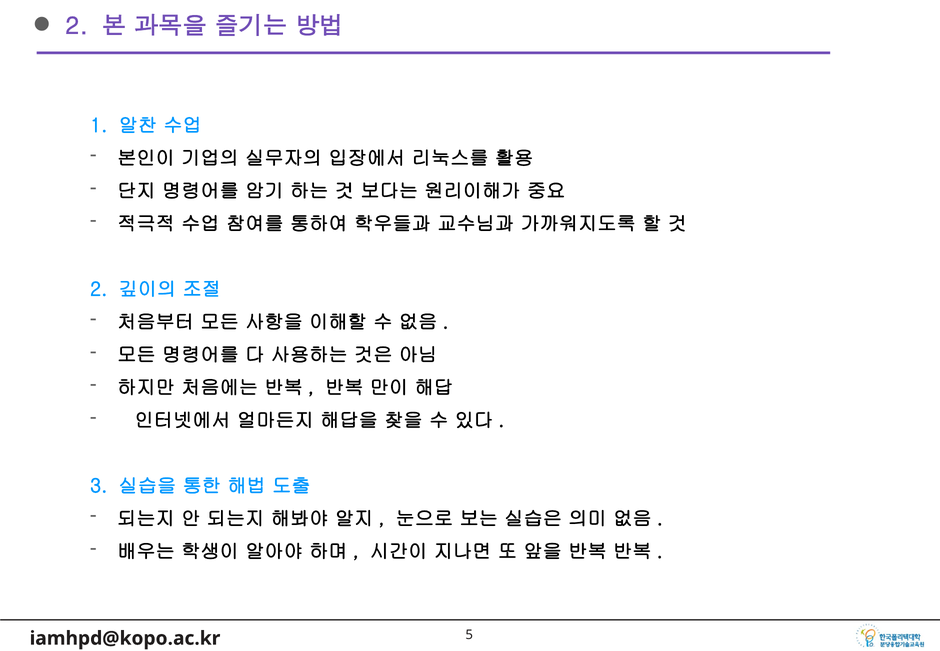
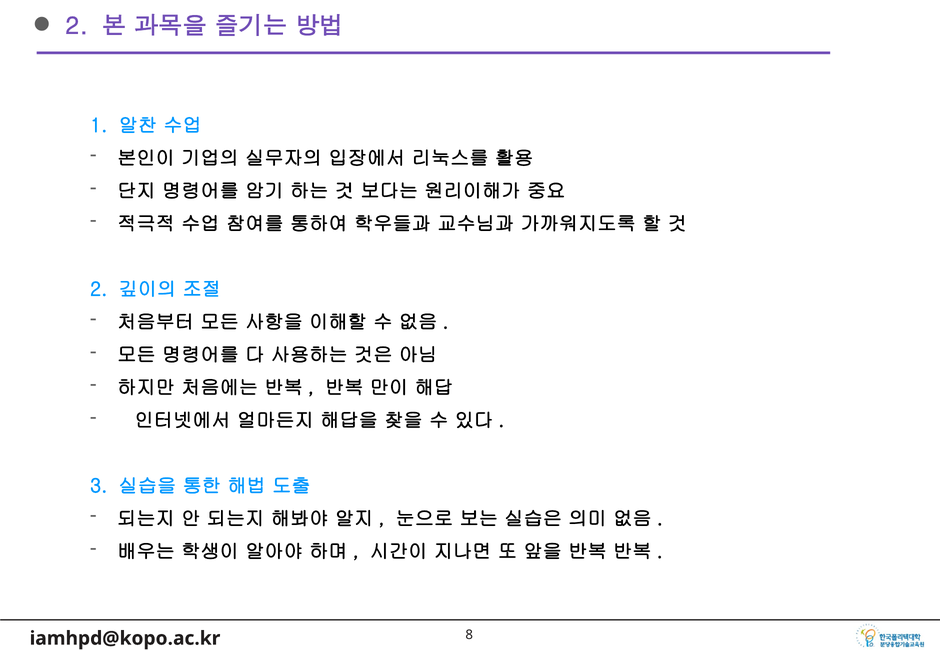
5: 5 -> 8
